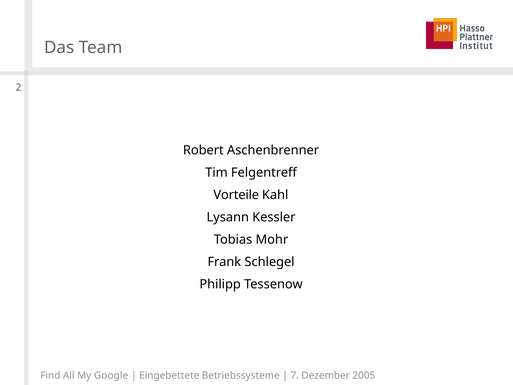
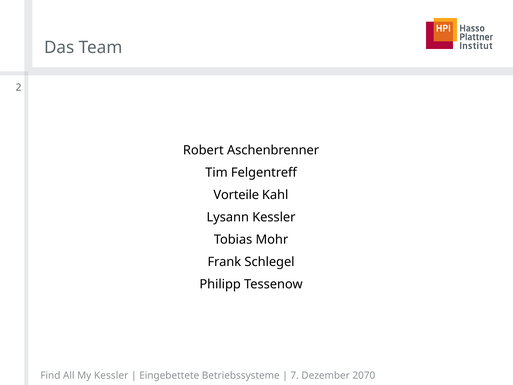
My Google: Google -> Kessler
2005: 2005 -> 2070
